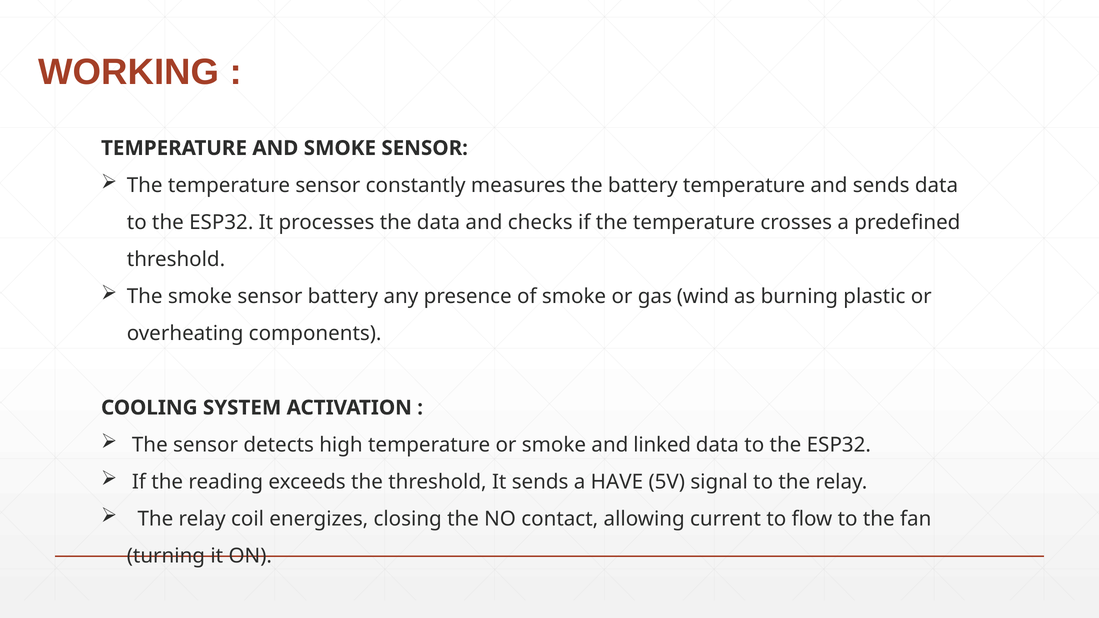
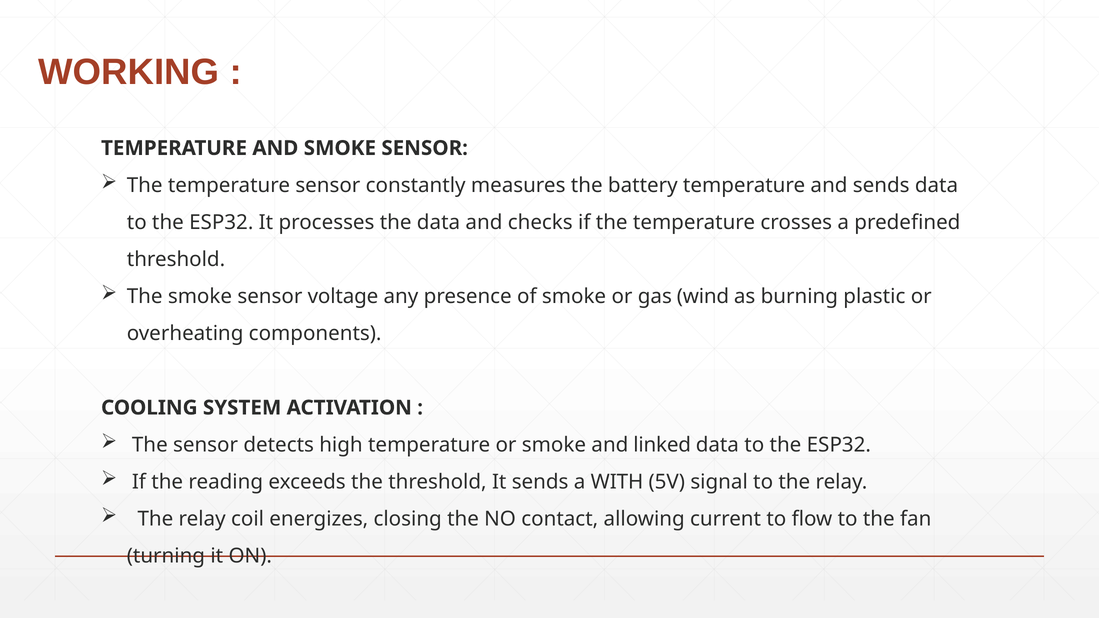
sensor battery: battery -> voltage
HAVE: HAVE -> WITH
